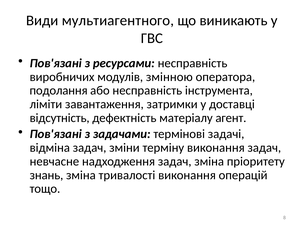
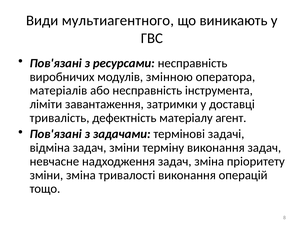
подолання: подолання -> матеріалів
відсутність: відсутність -> тривалість
знань at (46, 175): знань -> зміни
